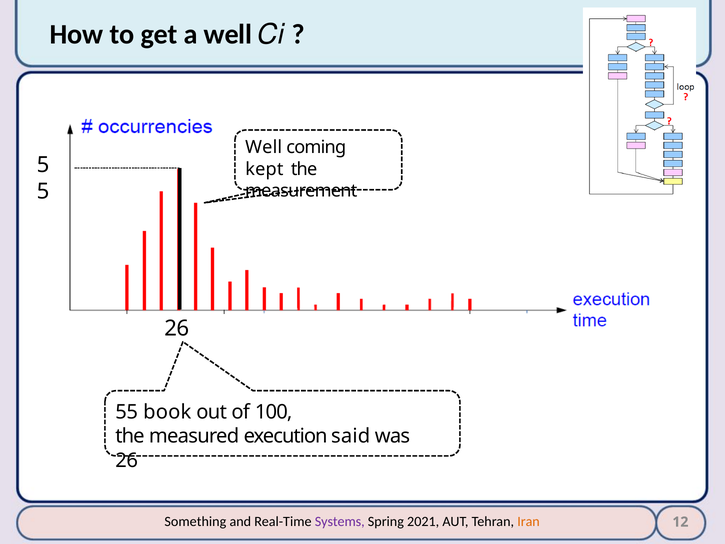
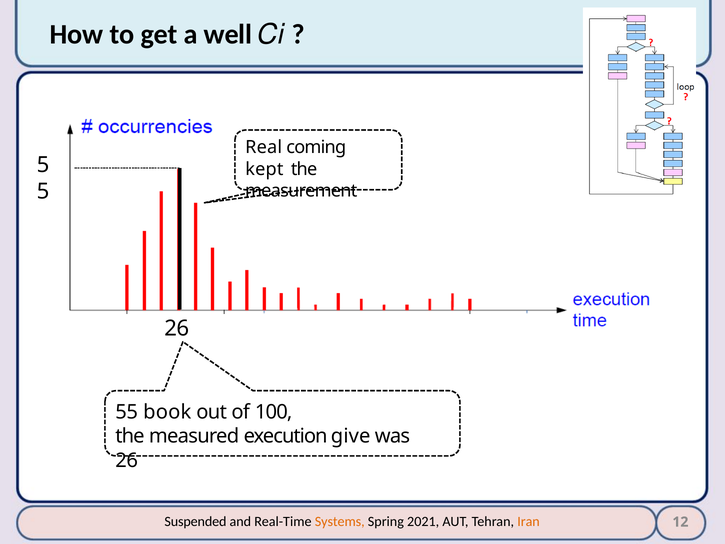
Well at (264, 147): Well -> Real
said: said -> give
Something: Something -> Suspended
Systems colour: purple -> orange
